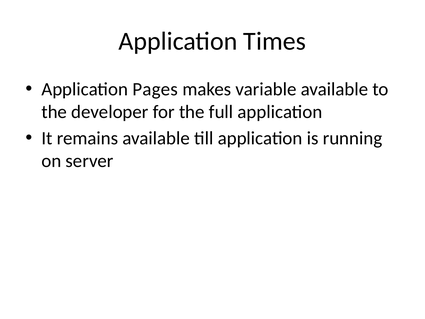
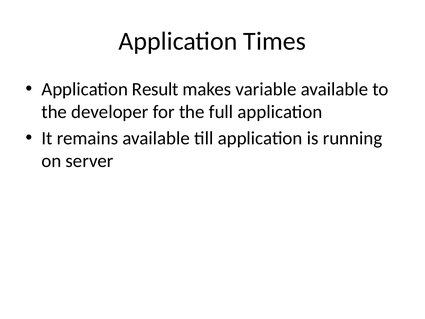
Pages: Pages -> Result
